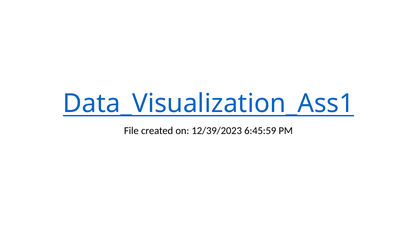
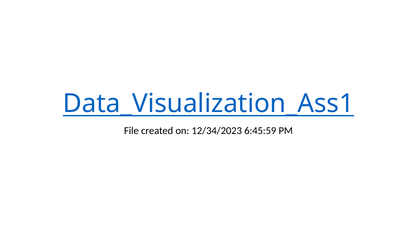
12/39/2023: 12/39/2023 -> 12/34/2023
